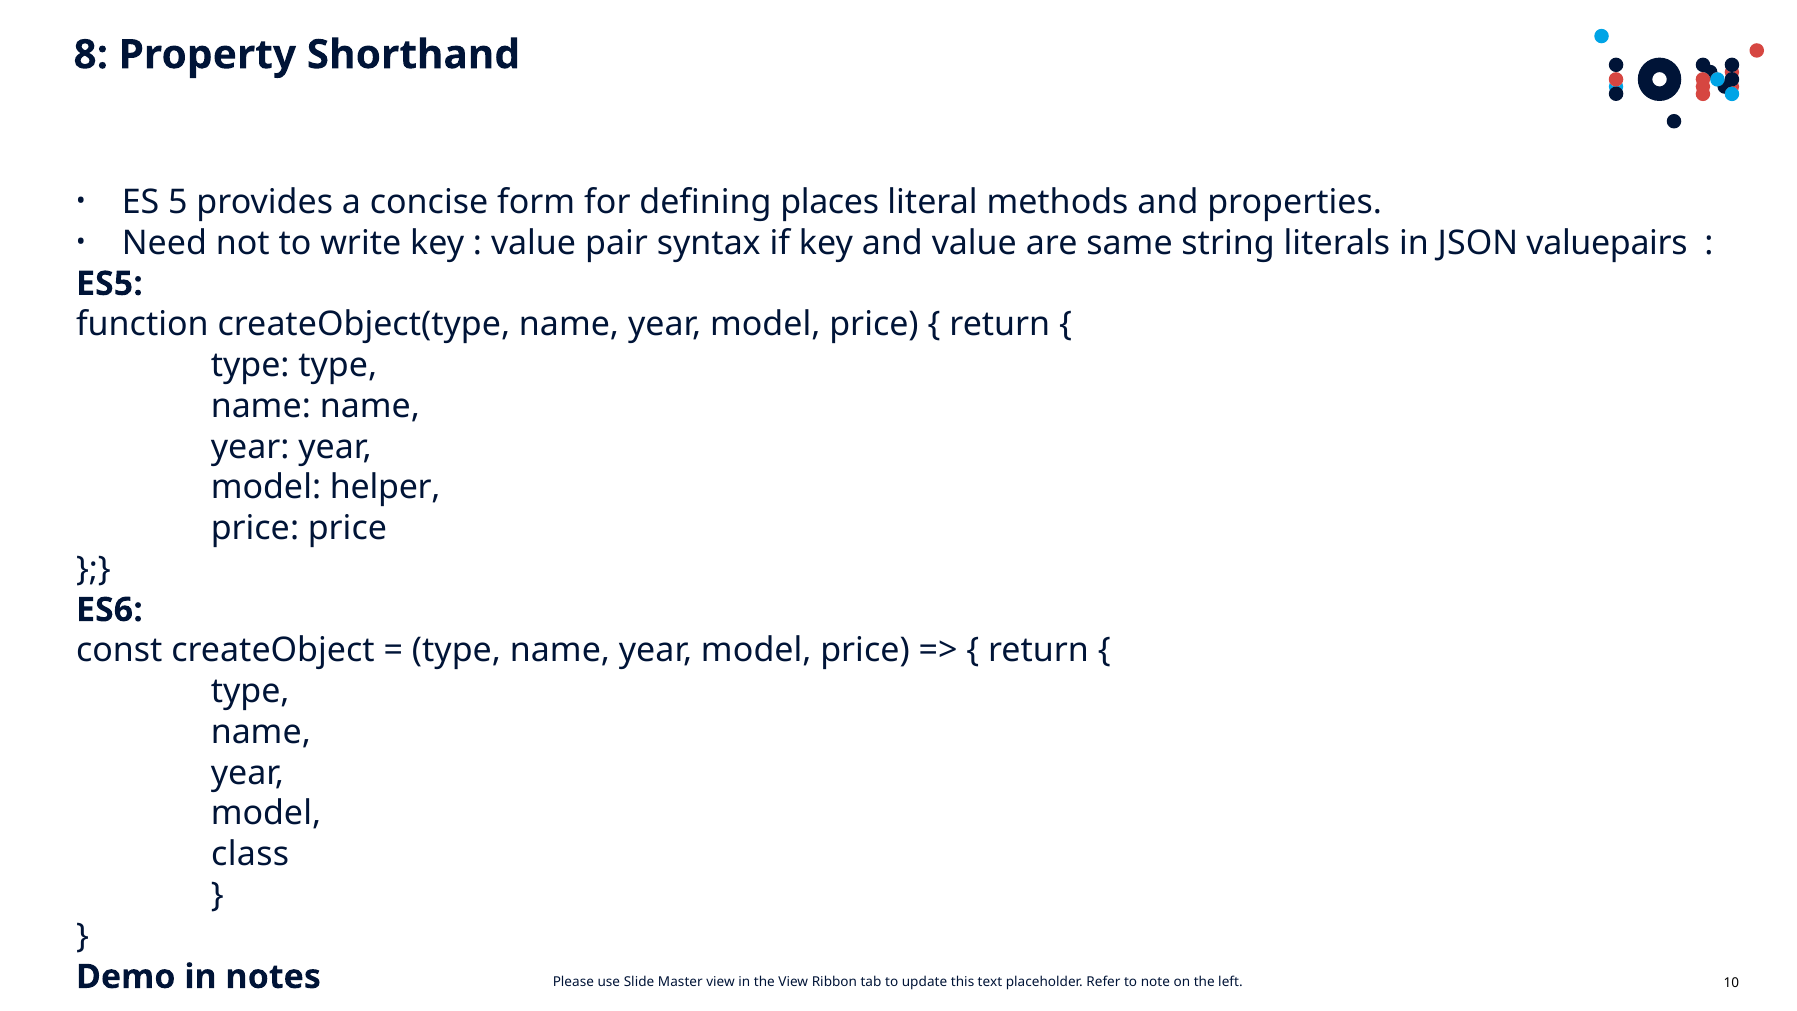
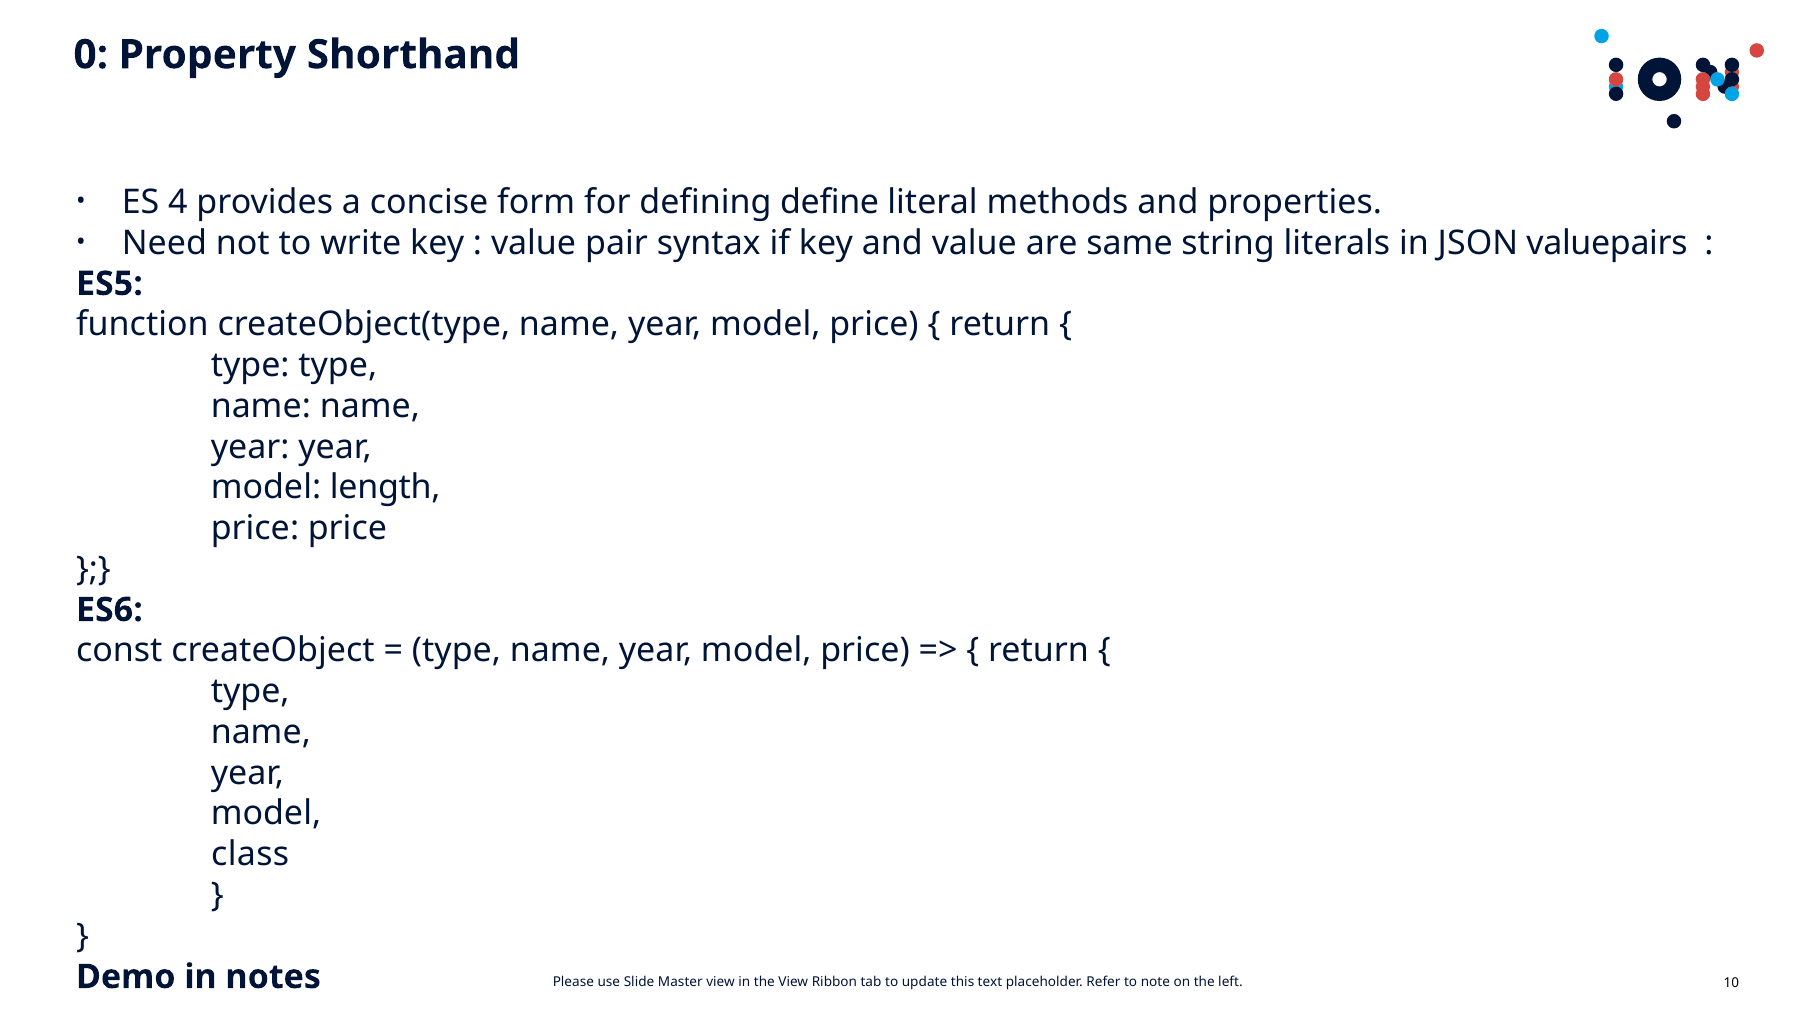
8: 8 -> 0
5: 5 -> 4
places: places -> define
helper: helper -> length
